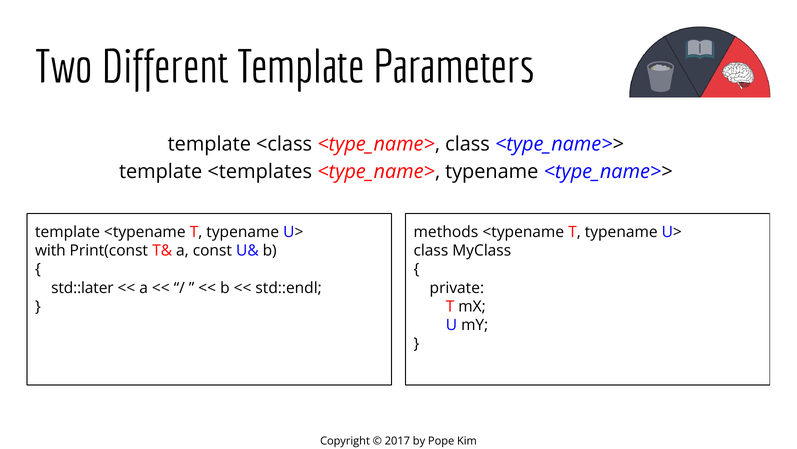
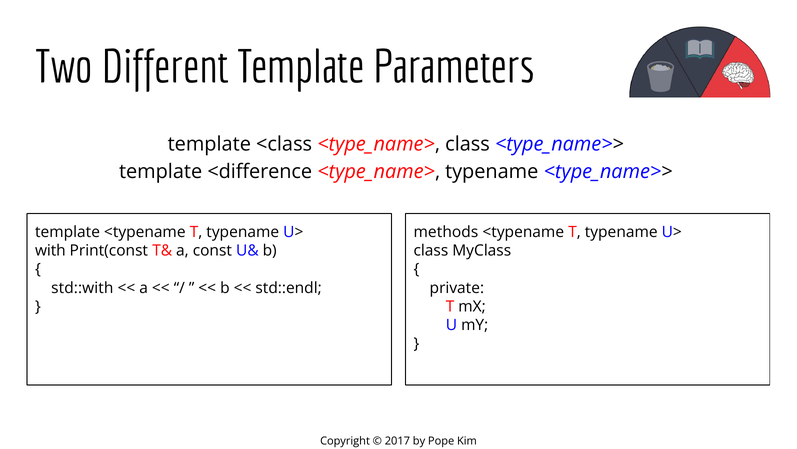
<templates: <templates -> <difference
std::later: std::later -> std::with
